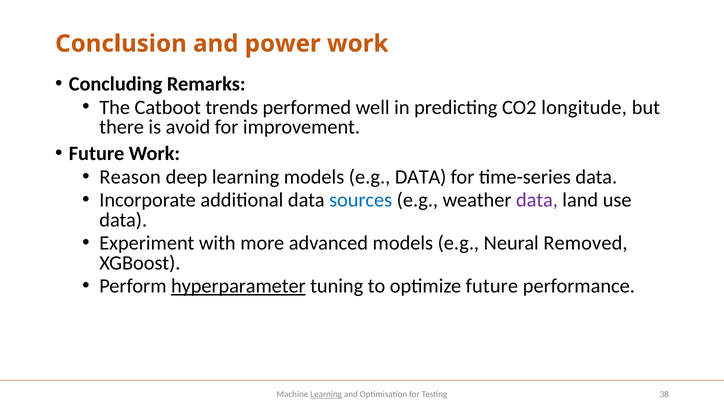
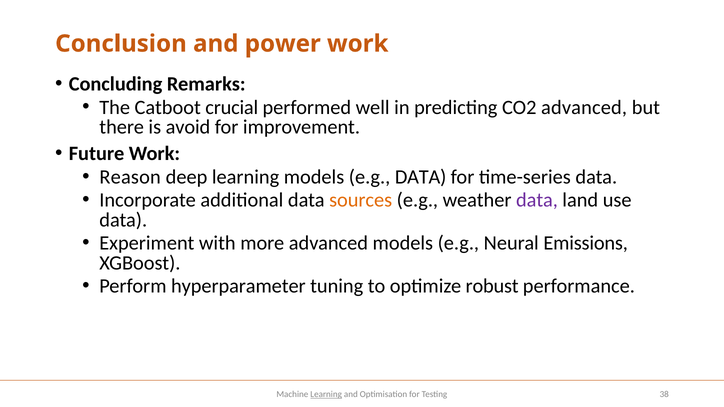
trends: trends -> crucial
CO2 longitude: longitude -> advanced
sources colour: blue -> orange
Removed: Removed -> Emissions
hyperparameter underline: present -> none
optimize future: future -> robust
